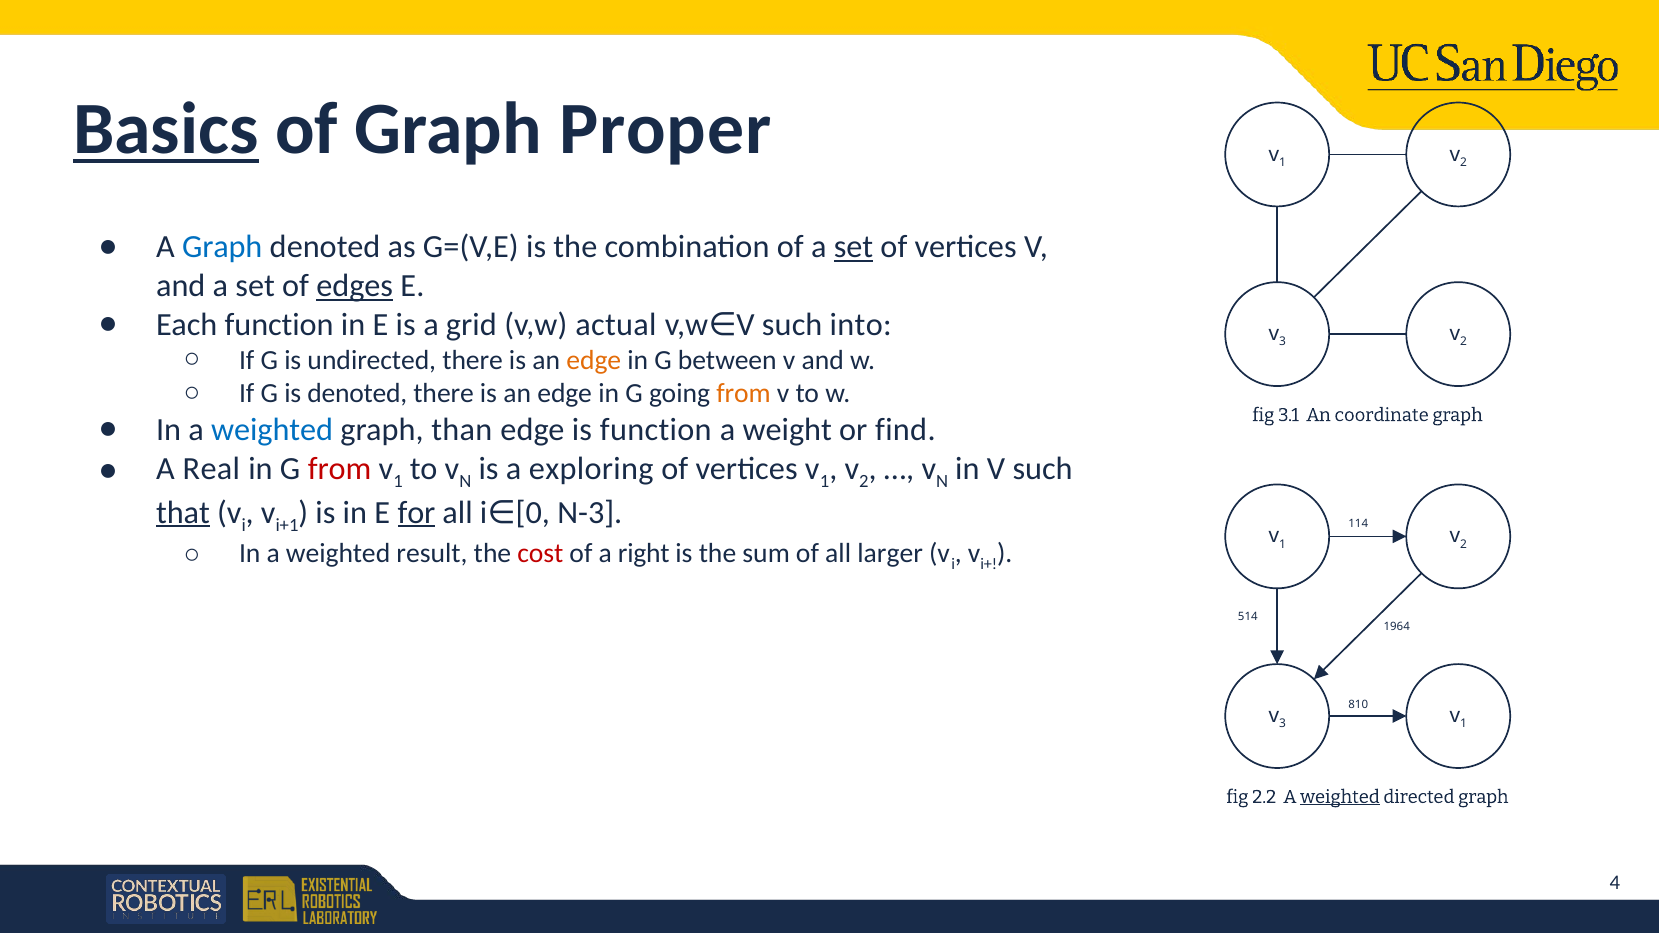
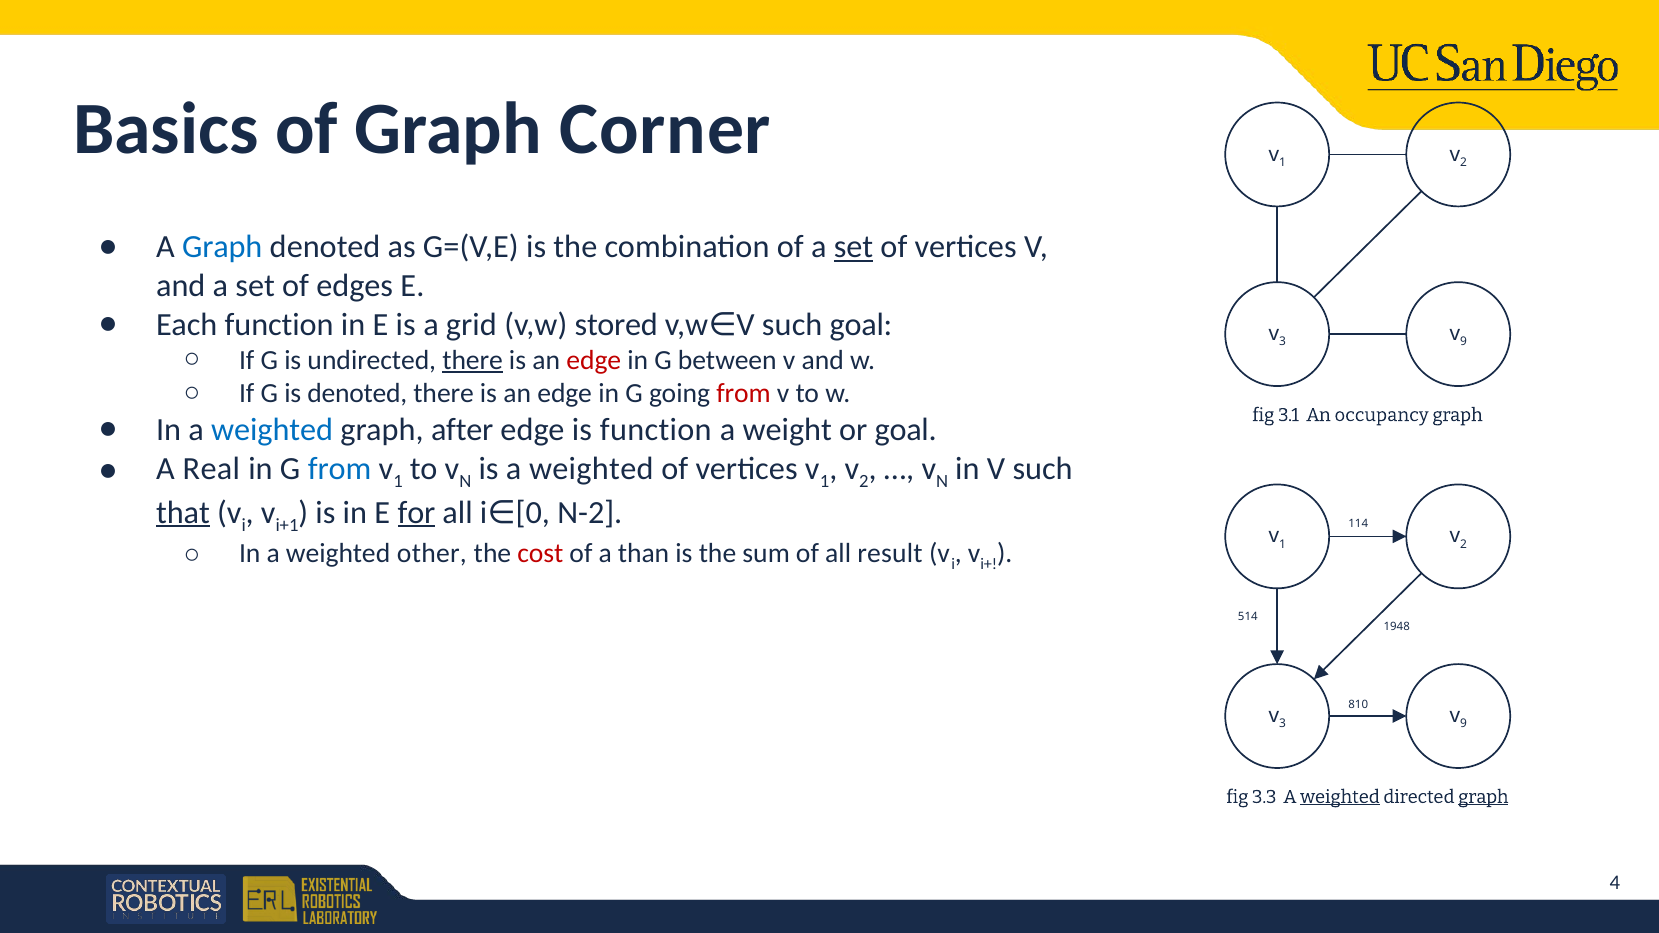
Basics underline: present -> none
Proper: Proper -> Corner
edges underline: present -> none
actual: actual -> stored
such into: into -> goal
2 at (1464, 342): 2 -> 9
there at (473, 360) underline: none -> present
edge at (594, 360) colour: orange -> red
from at (743, 394) colour: orange -> red
coordinate: coordinate -> occupancy
than: than -> after
or find: find -> goal
from at (340, 469) colour: red -> blue
is a exploring: exploring -> weighted
N-3: N-3 -> N-2
result: result -> other
right: right -> than
larger: larger -> result
1964: 1964 -> 1948
1 at (1464, 724): 1 -> 9
2.2: 2.2 -> 3.3
graph at (1483, 797) underline: none -> present
